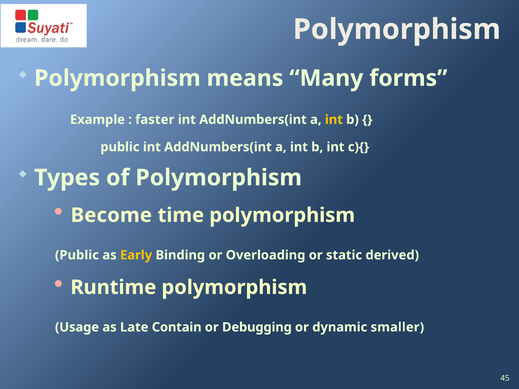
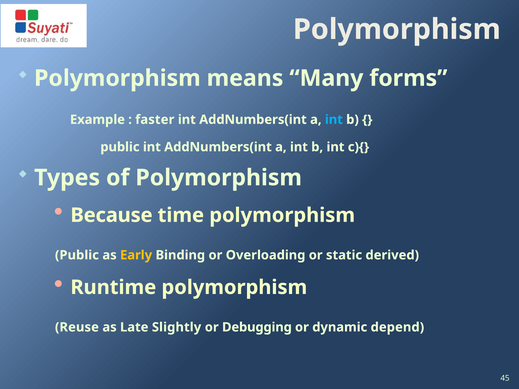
int at (334, 120) colour: yellow -> light blue
Become: Become -> Because
Usage: Usage -> Reuse
Contain: Contain -> Slightly
smaller: smaller -> depend
